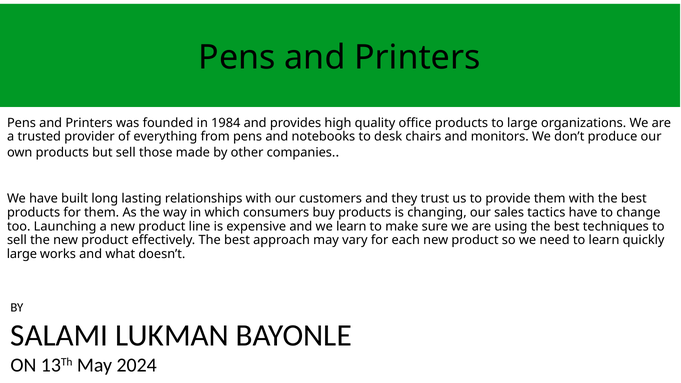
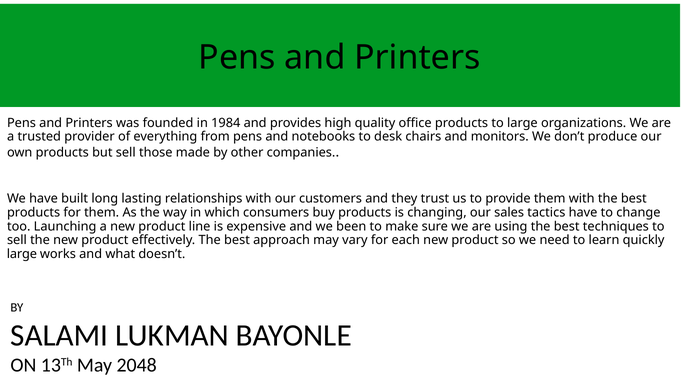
we learn: learn -> been
2024: 2024 -> 2048
